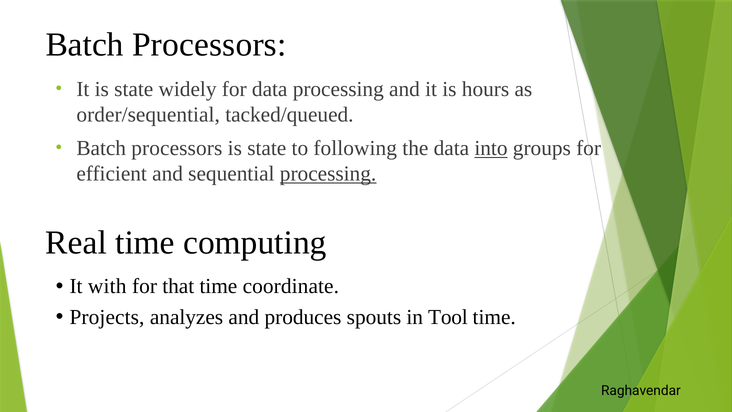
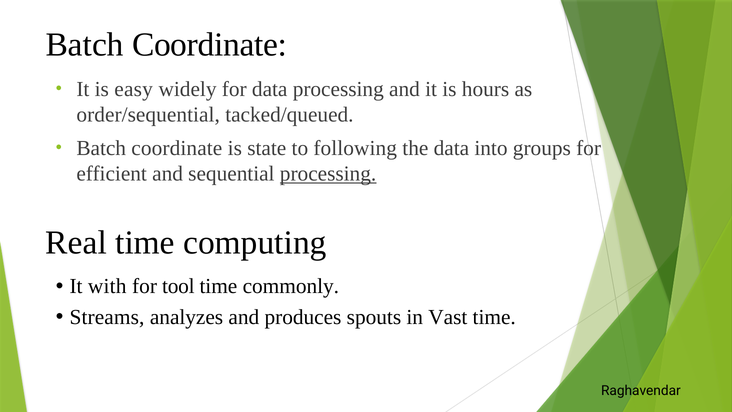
Processors at (209, 44): Processors -> Coordinate
It is state: state -> easy
processors at (177, 148): processors -> coordinate
into underline: present -> none
that: that -> tool
coordinate: coordinate -> commonly
Projects: Projects -> Streams
Tool: Tool -> Vast
